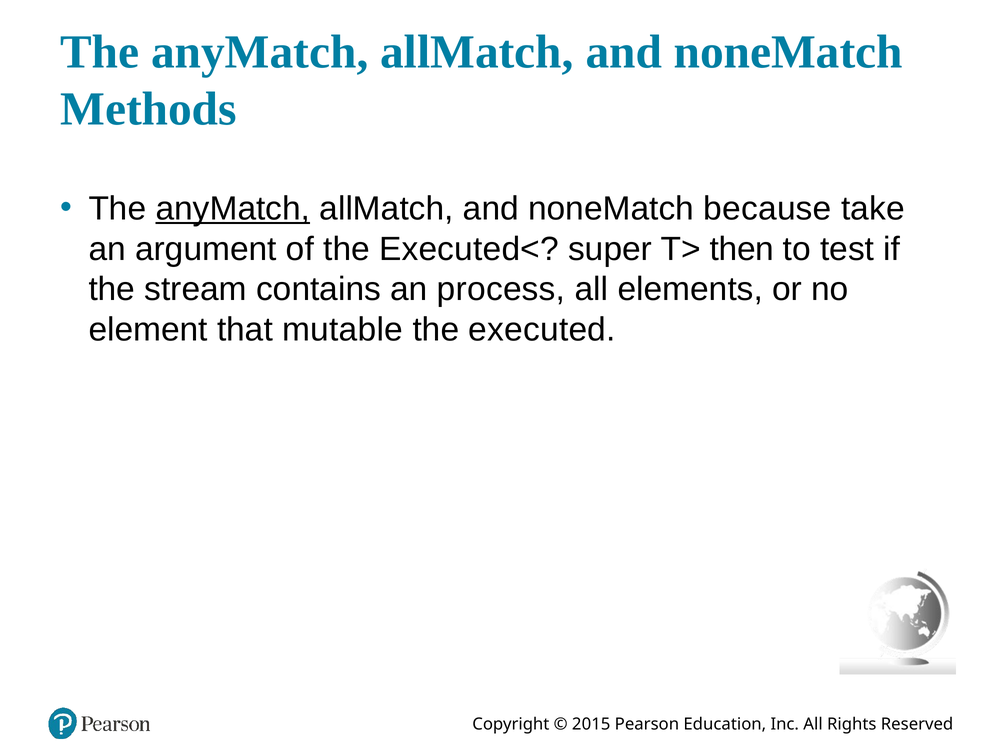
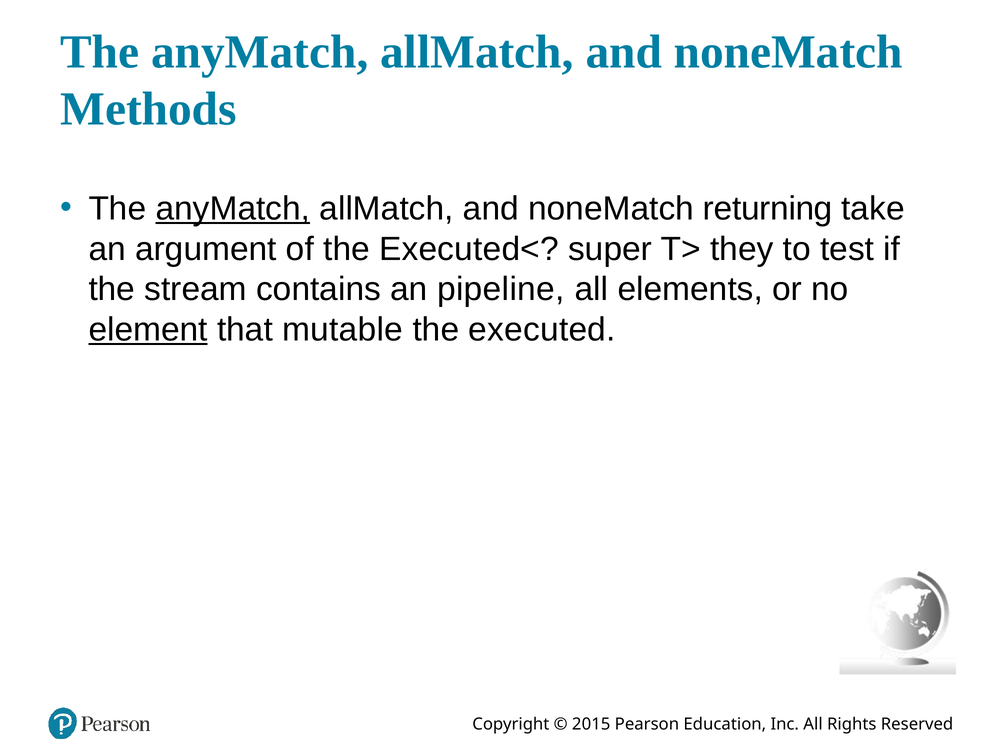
because: because -> returning
then: then -> they
process: process -> pipeline
element underline: none -> present
